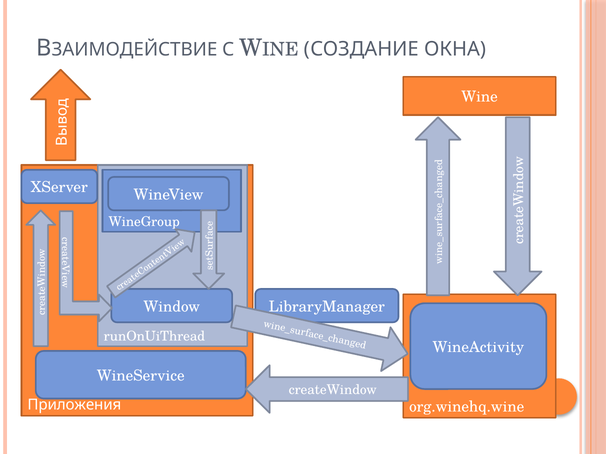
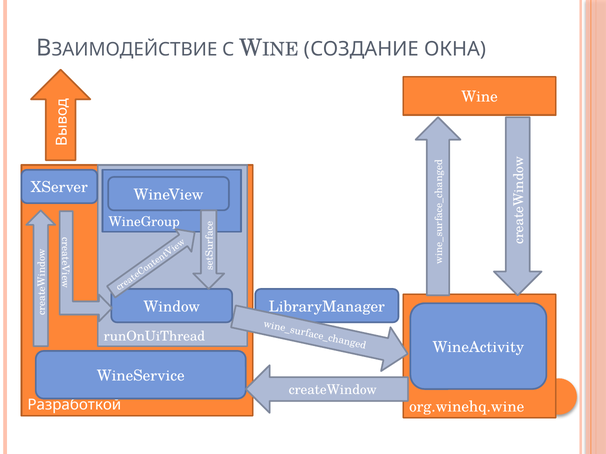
Приложения: Приложения -> Разработкой
